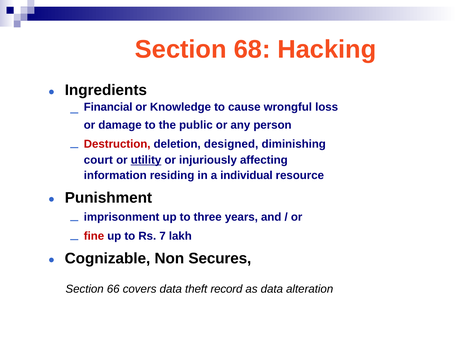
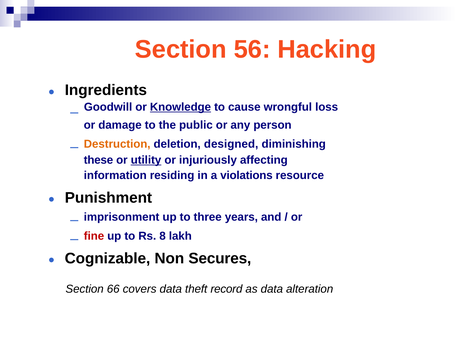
68: 68 -> 56
Financial: Financial -> Goodwill
Knowledge underline: none -> present
Destruction colour: red -> orange
court: court -> these
individual: individual -> violations
7: 7 -> 8
